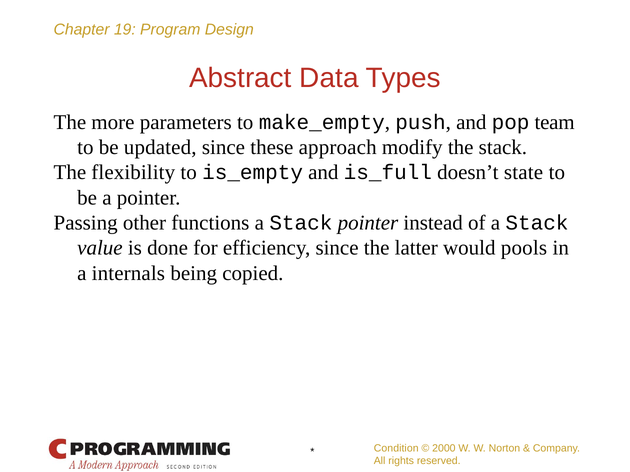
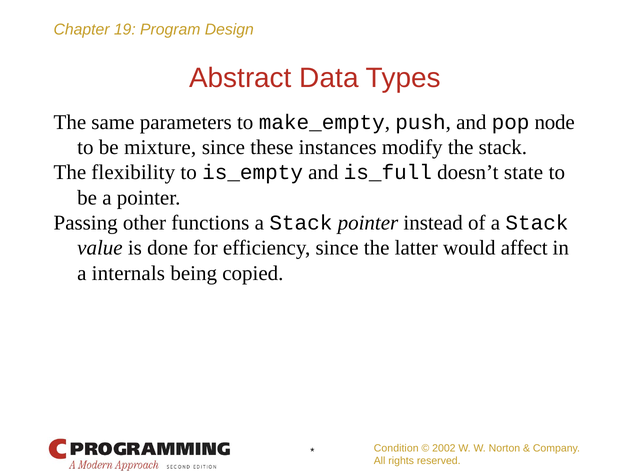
more: more -> same
team: team -> node
updated: updated -> mixture
approach: approach -> instances
pools: pools -> affect
2000: 2000 -> 2002
